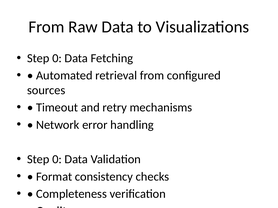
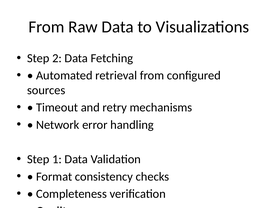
0 at (57, 58): 0 -> 2
0 at (57, 160): 0 -> 1
